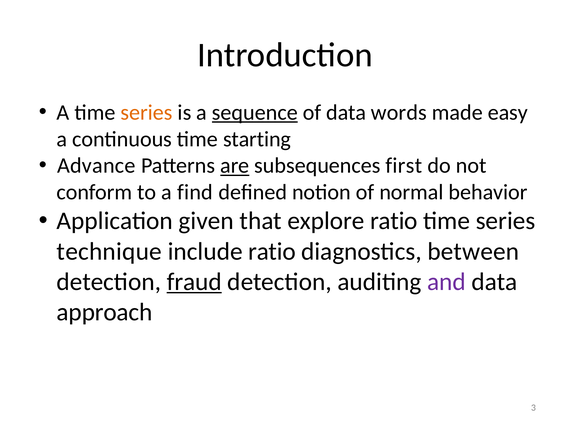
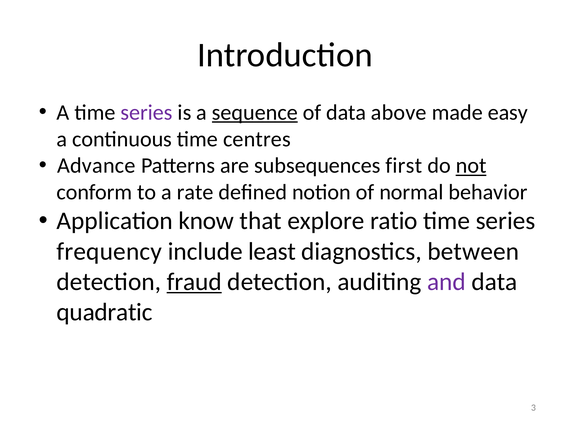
series at (147, 113) colour: orange -> purple
words: words -> above
starting: starting -> centres
are underline: present -> none
not underline: none -> present
find: find -> rate
given: given -> know
technique: technique -> frequency
include ratio: ratio -> least
approach: approach -> quadratic
